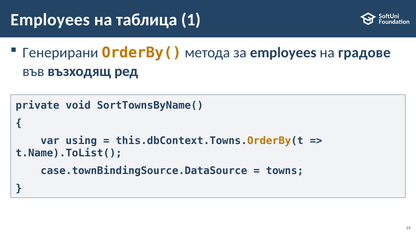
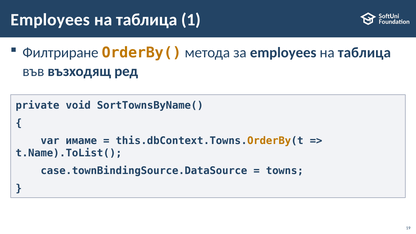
Генерирани: Генерирани -> Филтриране
градове at (364, 53): градове -> таблица
using: using -> имаме
